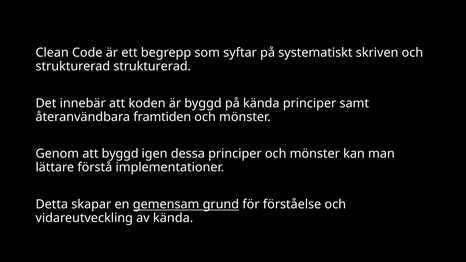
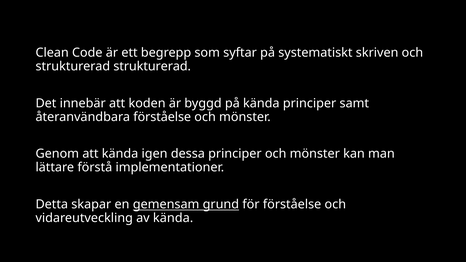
återanvändbara framtiden: framtiden -> förståelse
att byggd: byggd -> kända
